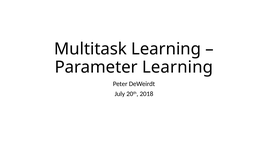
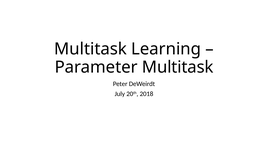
Parameter Learning: Learning -> Multitask
